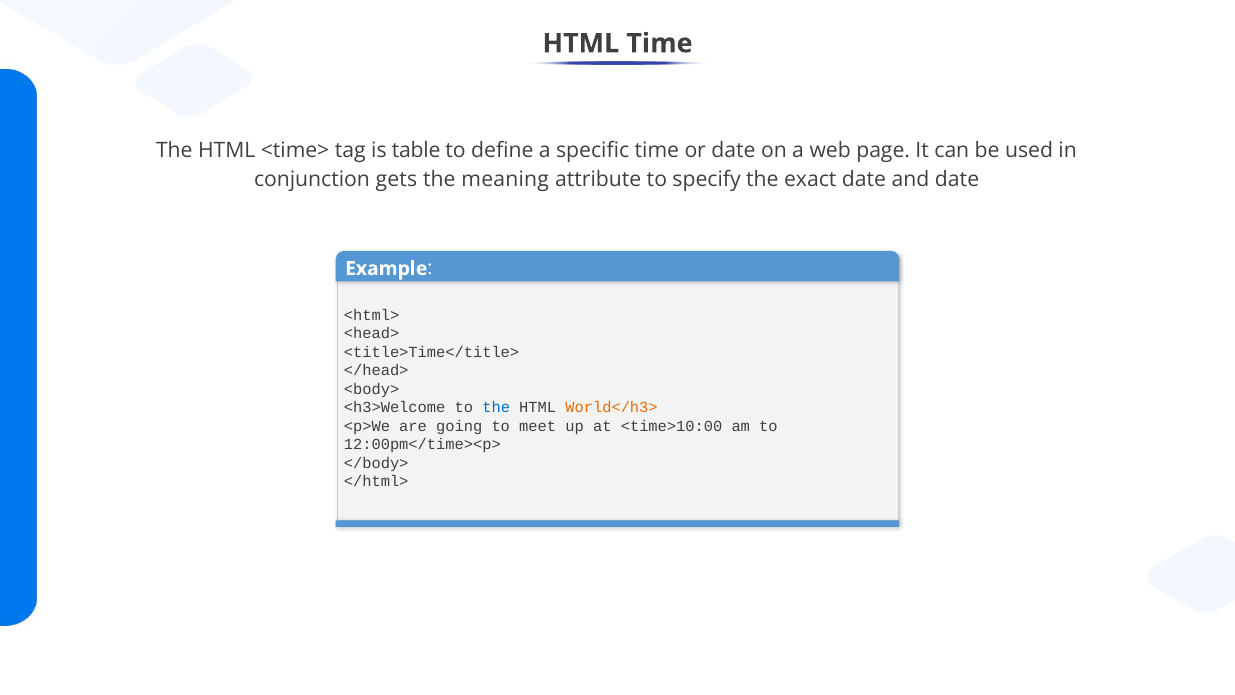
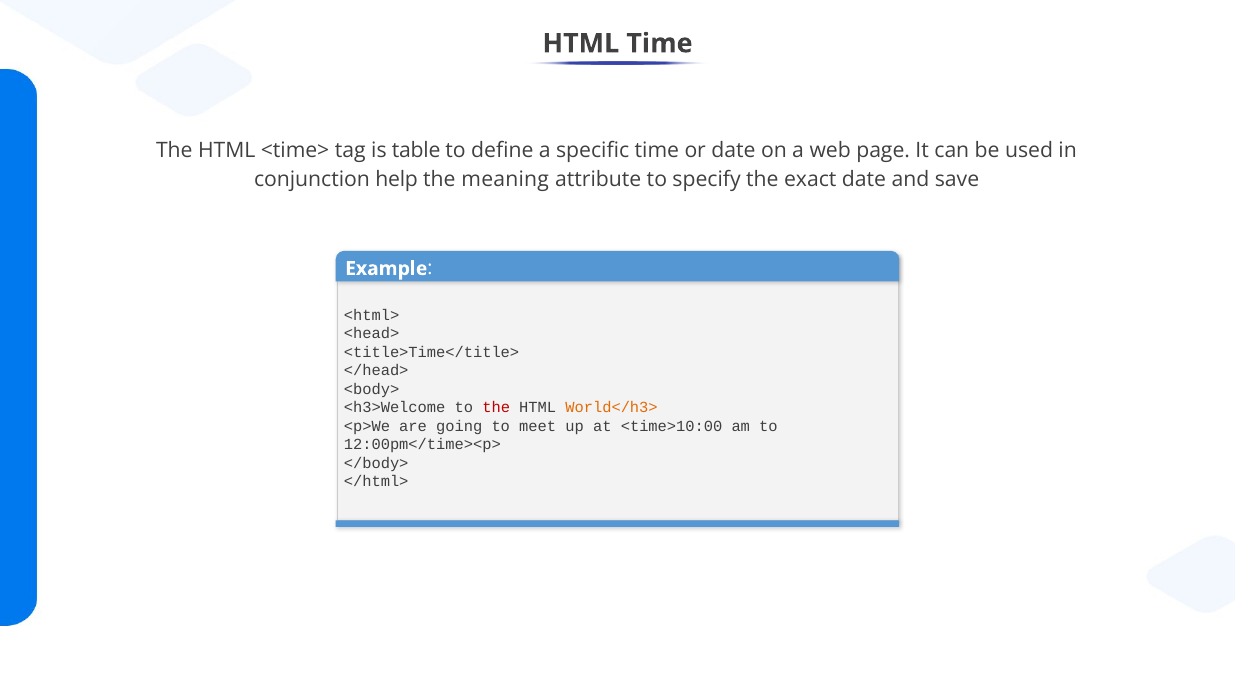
gets: gets -> help
and date: date -> save
the at (496, 407) colour: blue -> red
